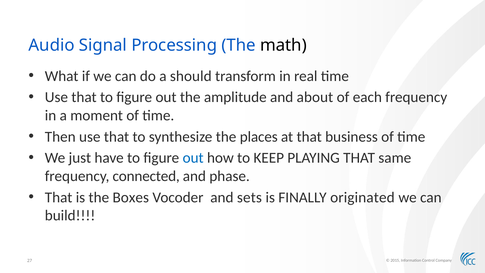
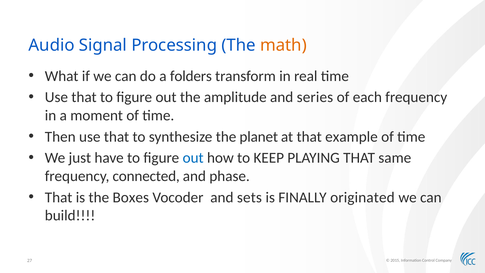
math colour: black -> orange
should: should -> folders
about: about -> series
places: places -> planet
business: business -> example
